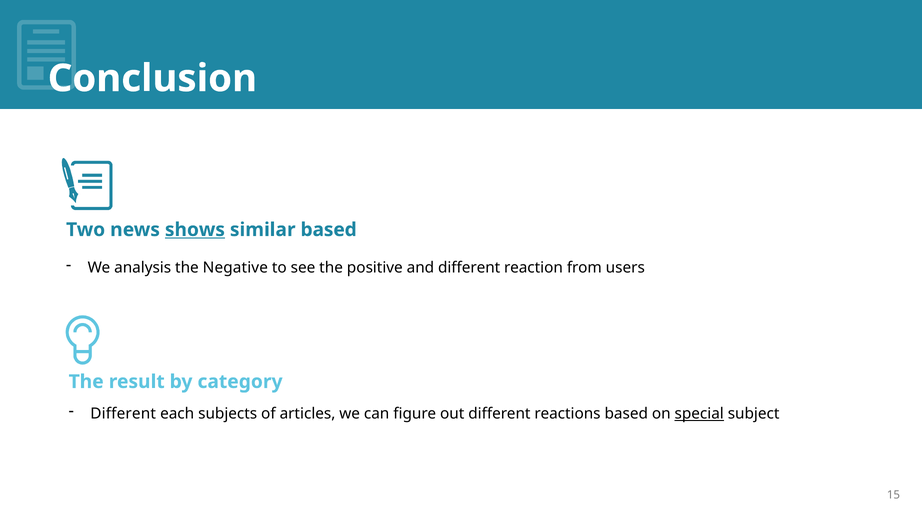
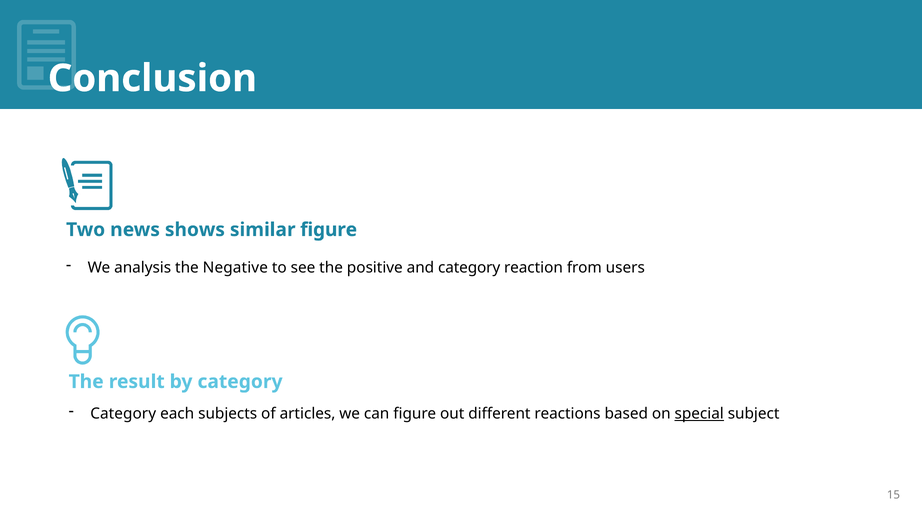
shows underline: present -> none
similar based: based -> figure
and different: different -> category
Different at (123, 414): Different -> Category
